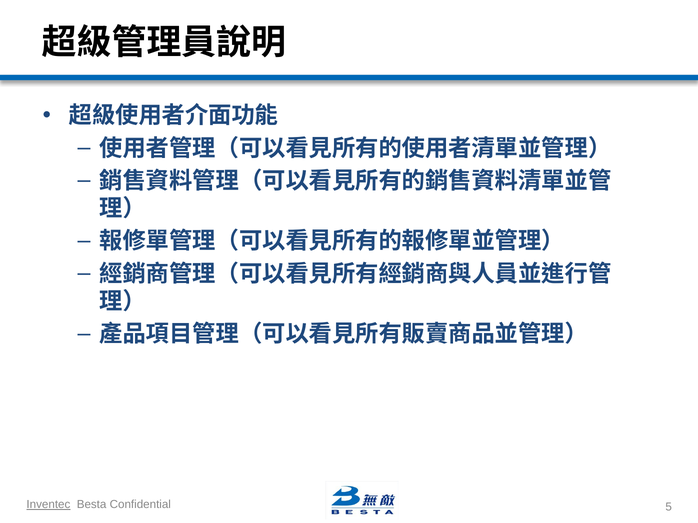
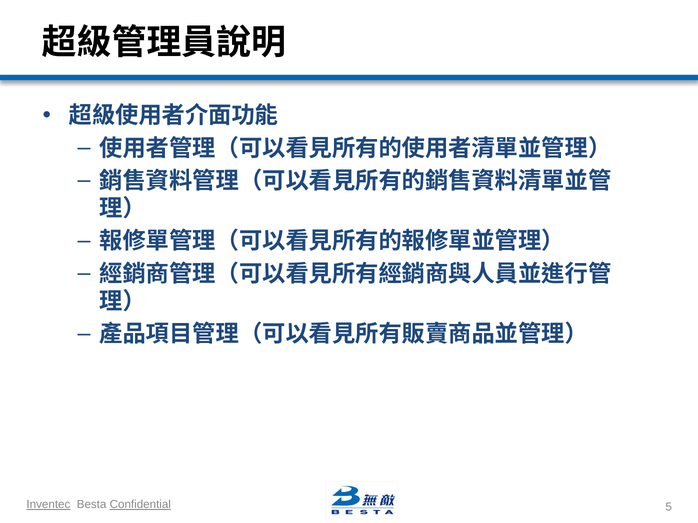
Confidential underline: none -> present
